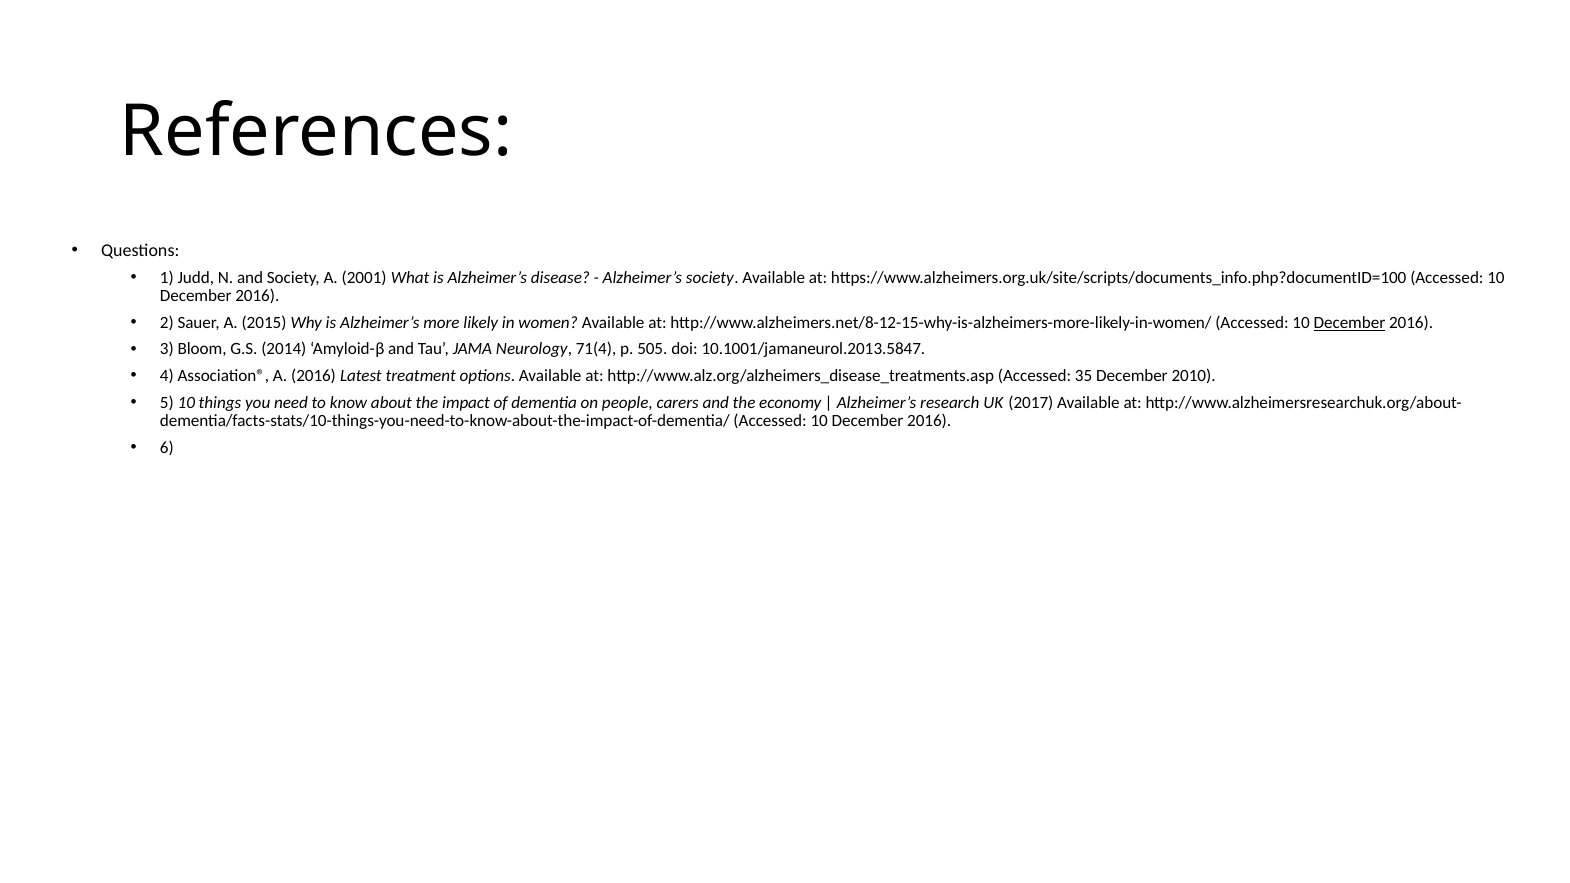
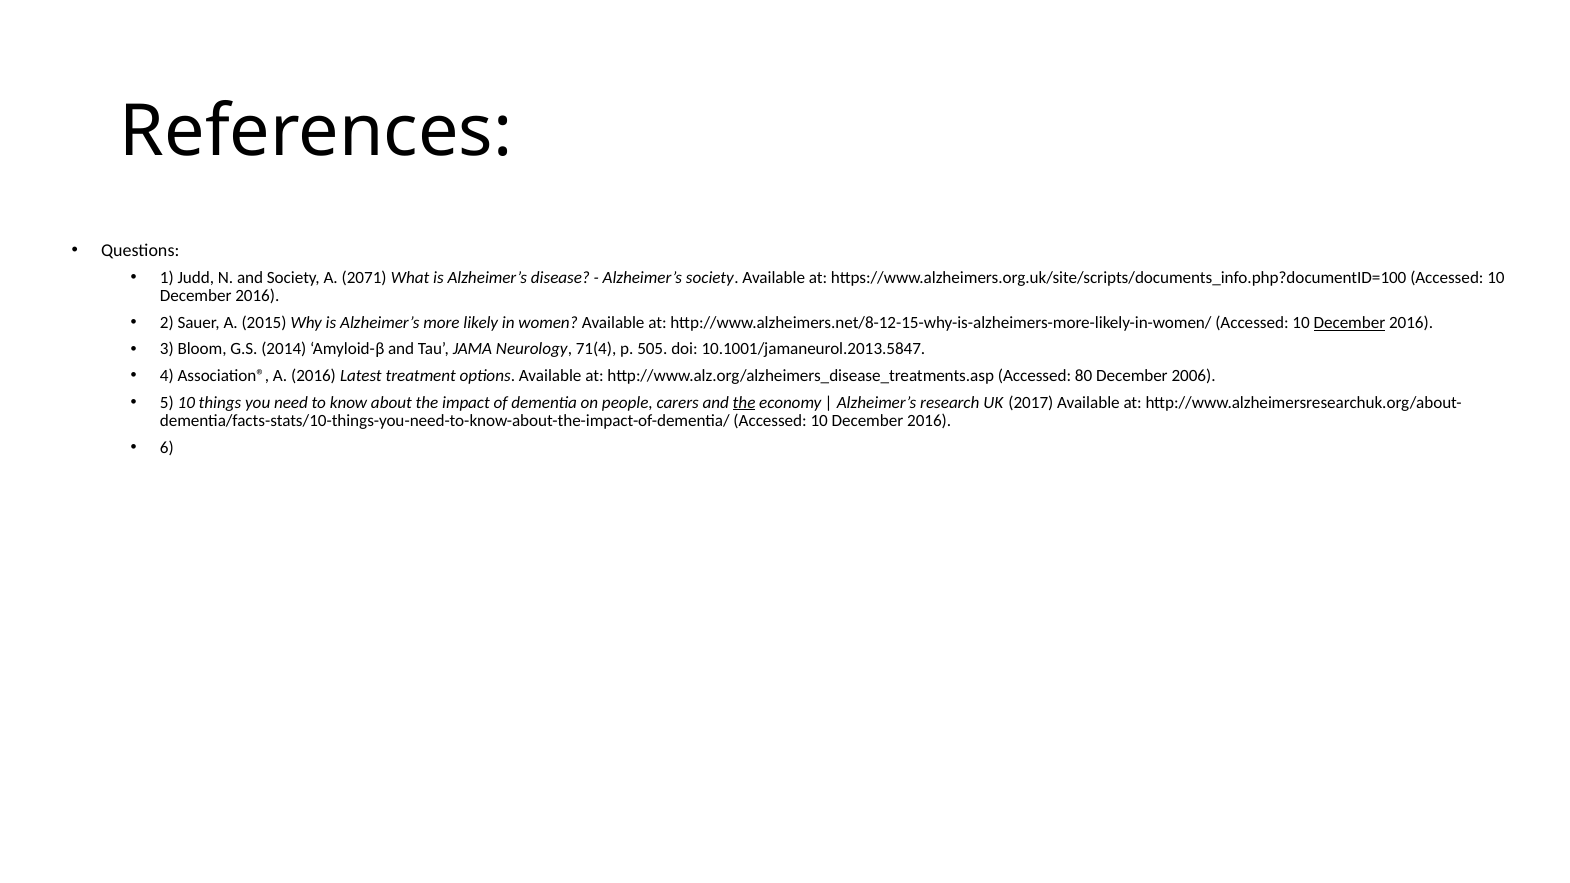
2001: 2001 -> 2071
35: 35 -> 80
2010: 2010 -> 2006
the at (744, 403) underline: none -> present
